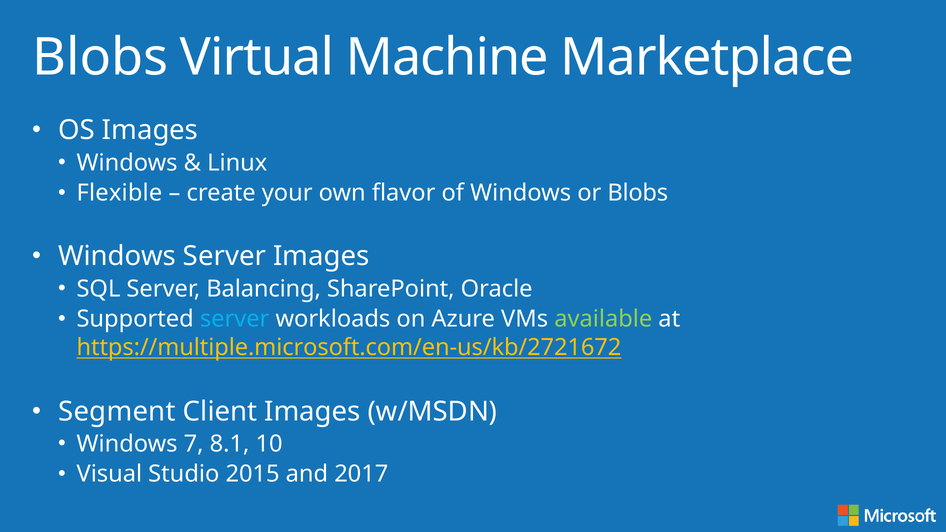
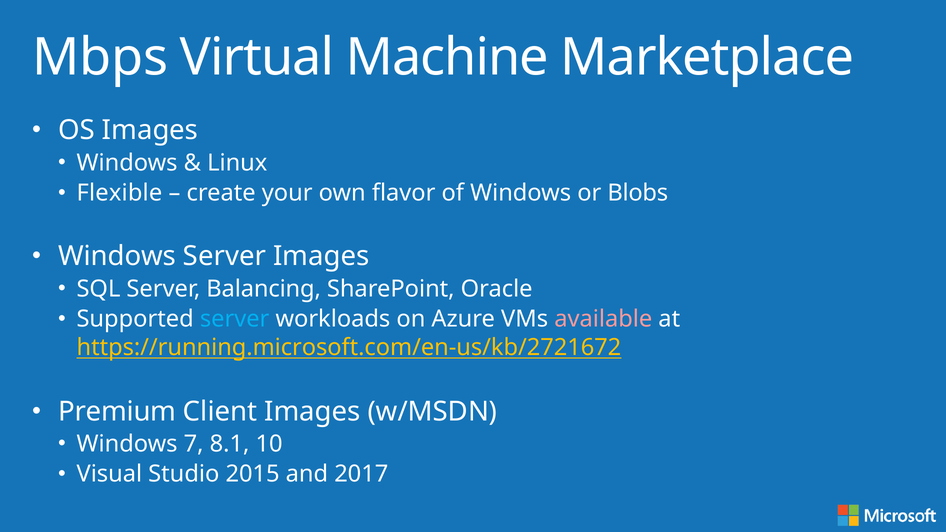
Blobs at (100, 58): Blobs -> Mbps
available colour: light green -> pink
https://multiple.microsoft.com/en-us/kb/2721672: https://multiple.microsoft.com/en-us/kb/2721672 -> https://running.microsoft.com/en-us/kb/2721672
Segment: Segment -> Premium
